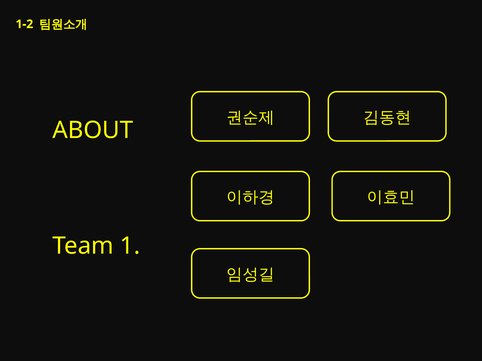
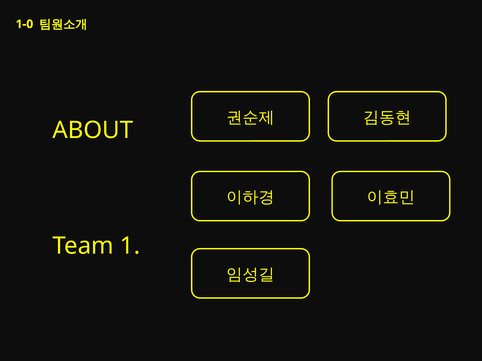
1-2: 1-2 -> 1-0
